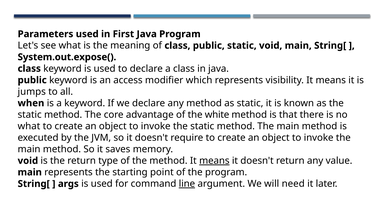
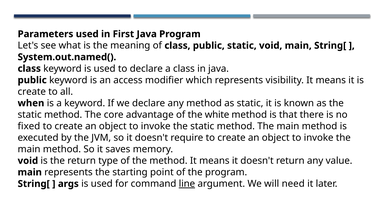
System.out.expose(: System.out.expose( -> System.out.named(
jumps at (32, 92): jumps -> create
what at (29, 126): what -> fixed
means at (214, 161) underline: present -> none
